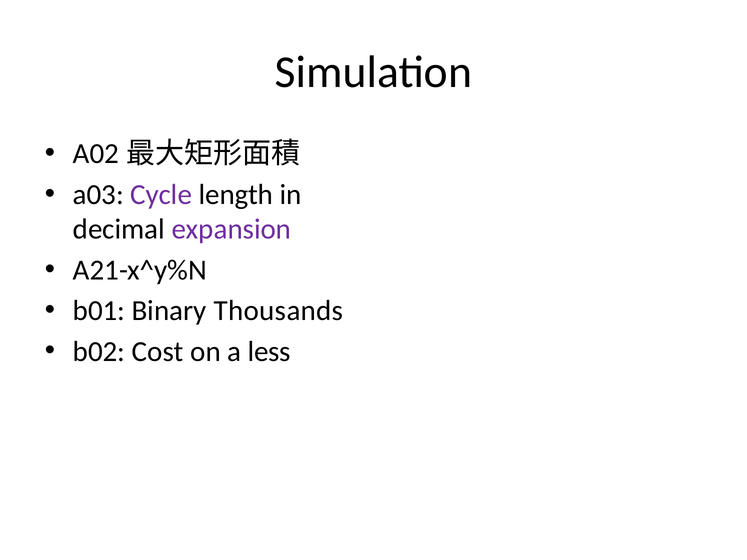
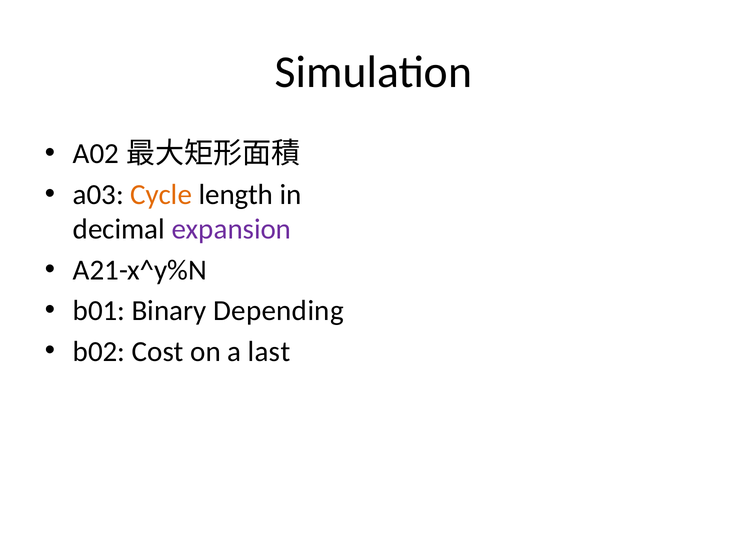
Cycle colour: purple -> orange
Thousands: Thousands -> Depending
less: less -> last
